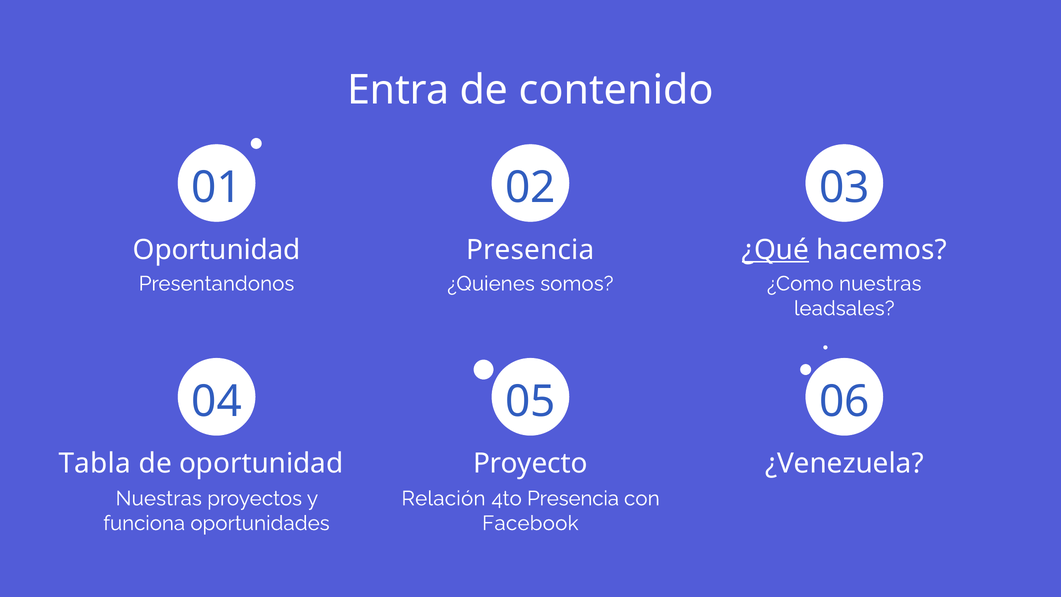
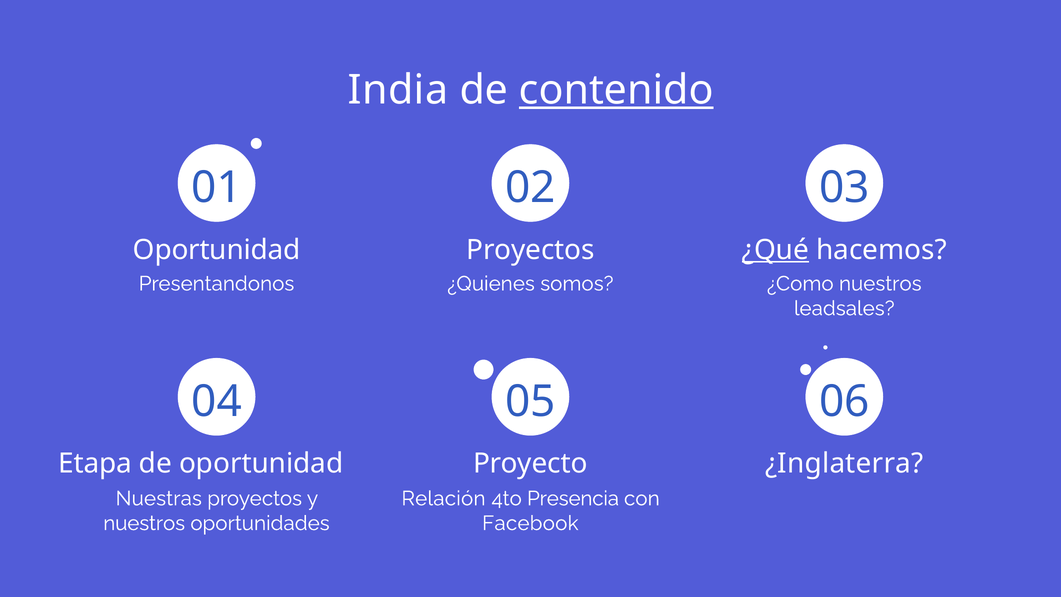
Entra: Entra -> India
contenido underline: none -> present
Presencia at (530, 250): Presencia -> Proyectos
¿Como nuestras: nuestras -> nuestros
Tabla: Tabla -> Etapa
¿Venezuela: ¿Venezuela -> ¿Inglaterra
funciona at (144, 523): funciona -> nuestros
